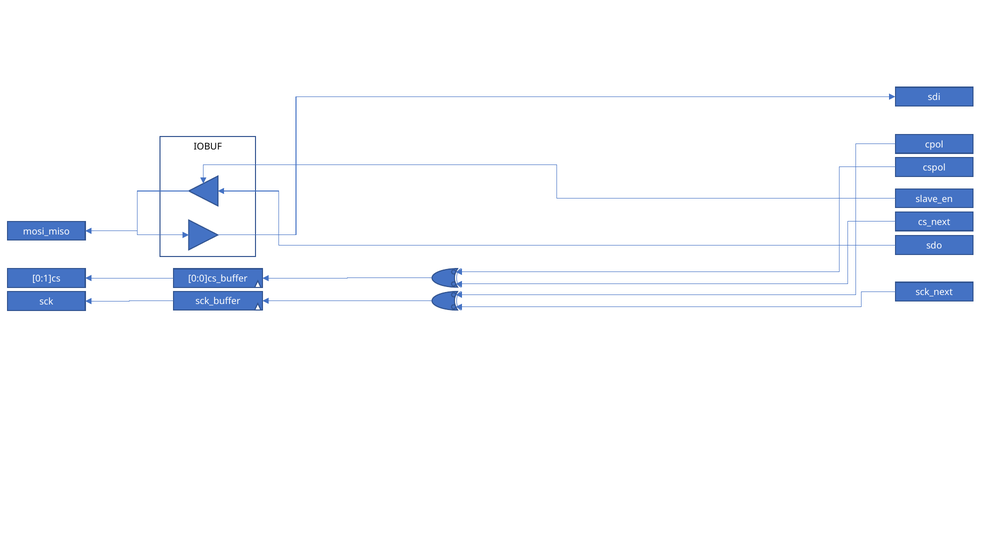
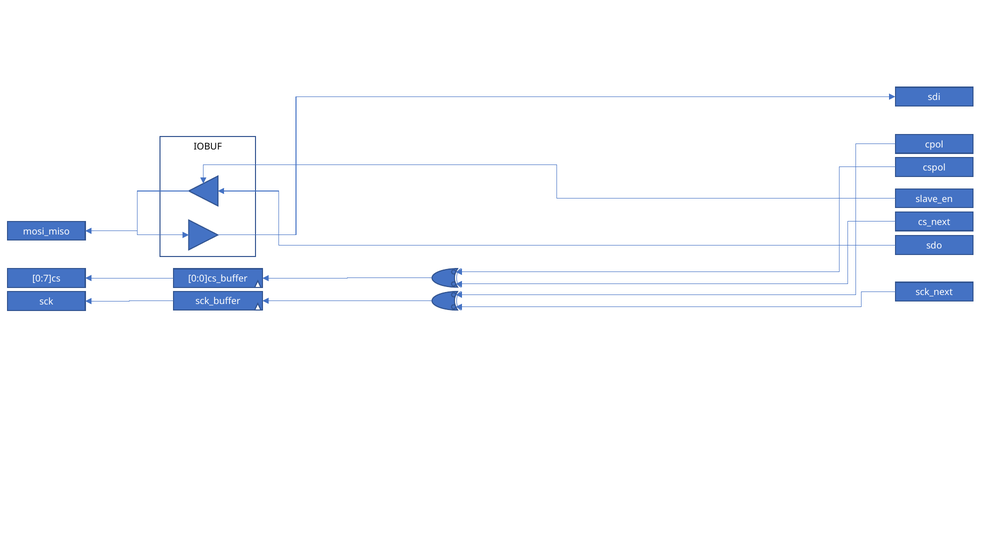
0:1]cs: 0:1]cs -> 0:7]cs
